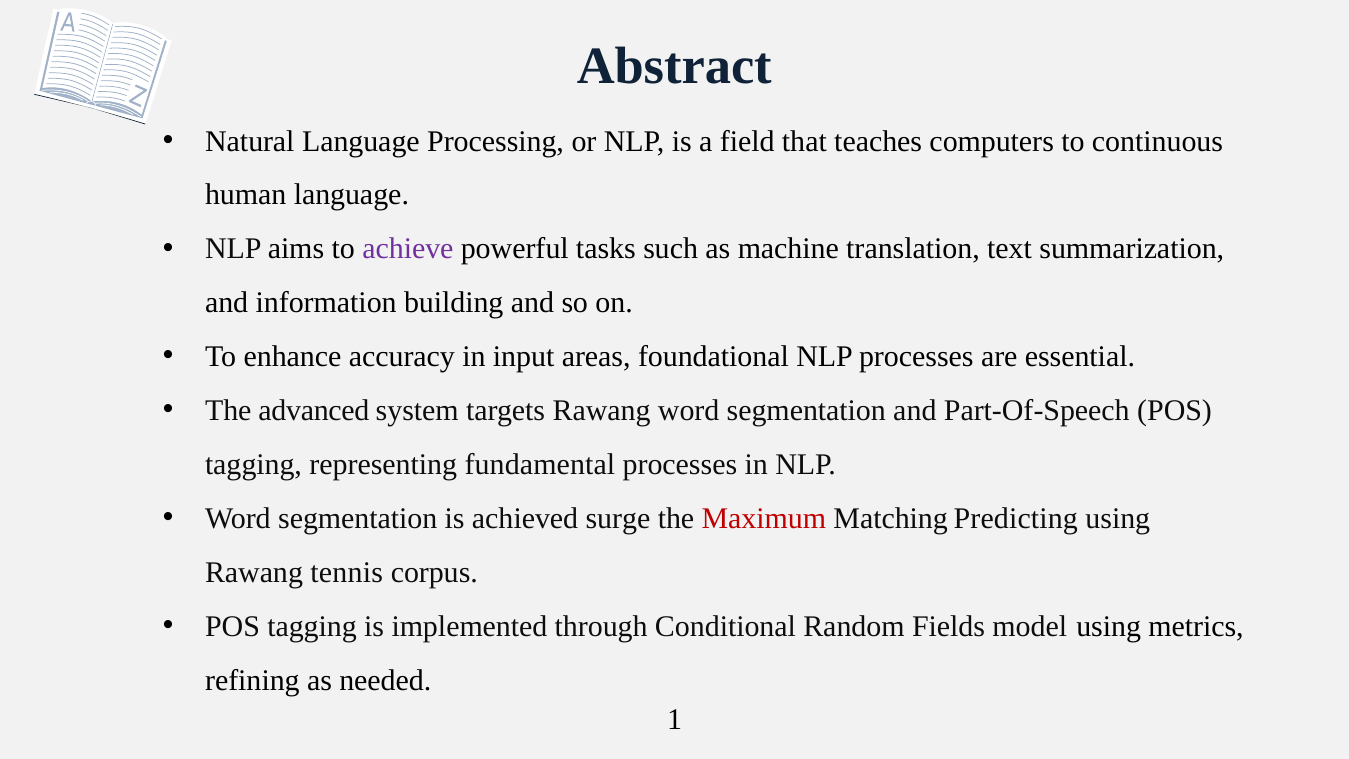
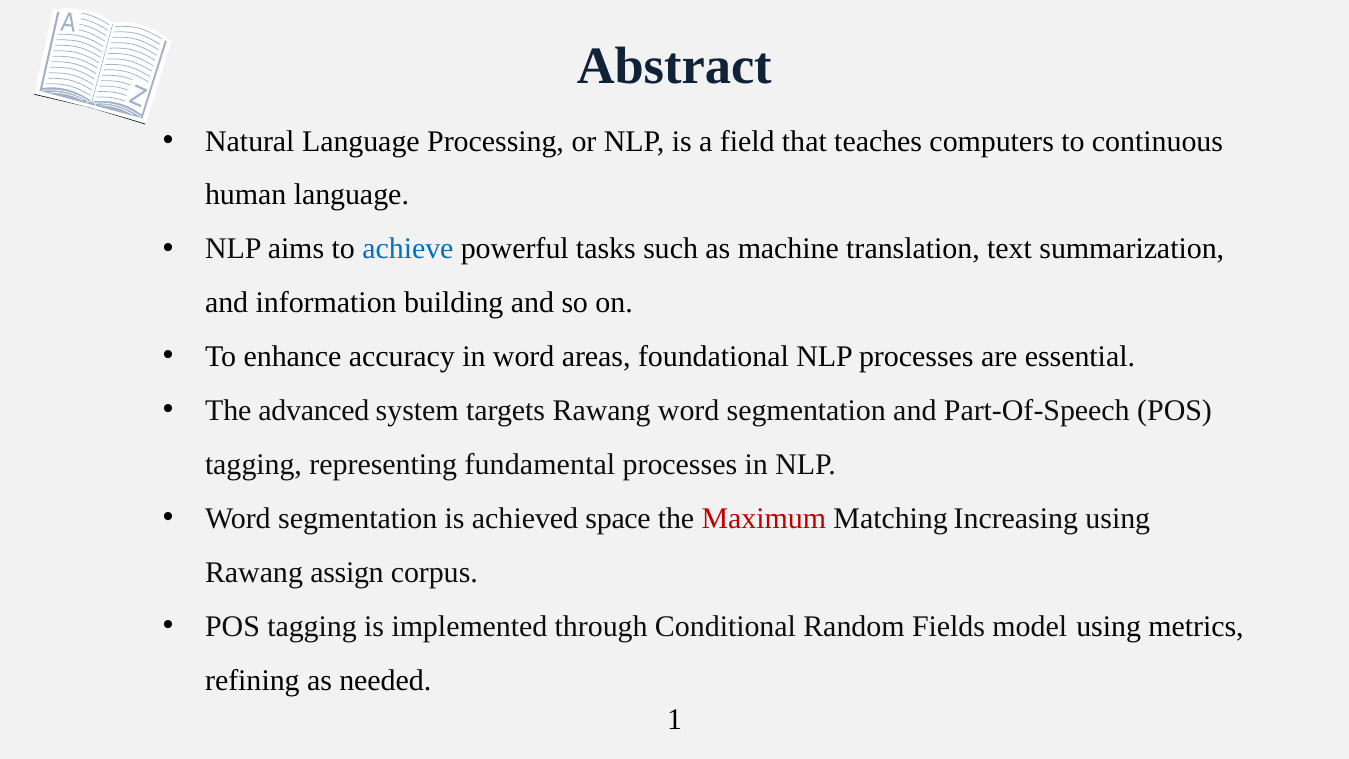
achieve colour: purple -> blue
in input: input -> word
surge: surge -> space
Predicting: Predicting -> Increasing
tennis: tennis -> assign
